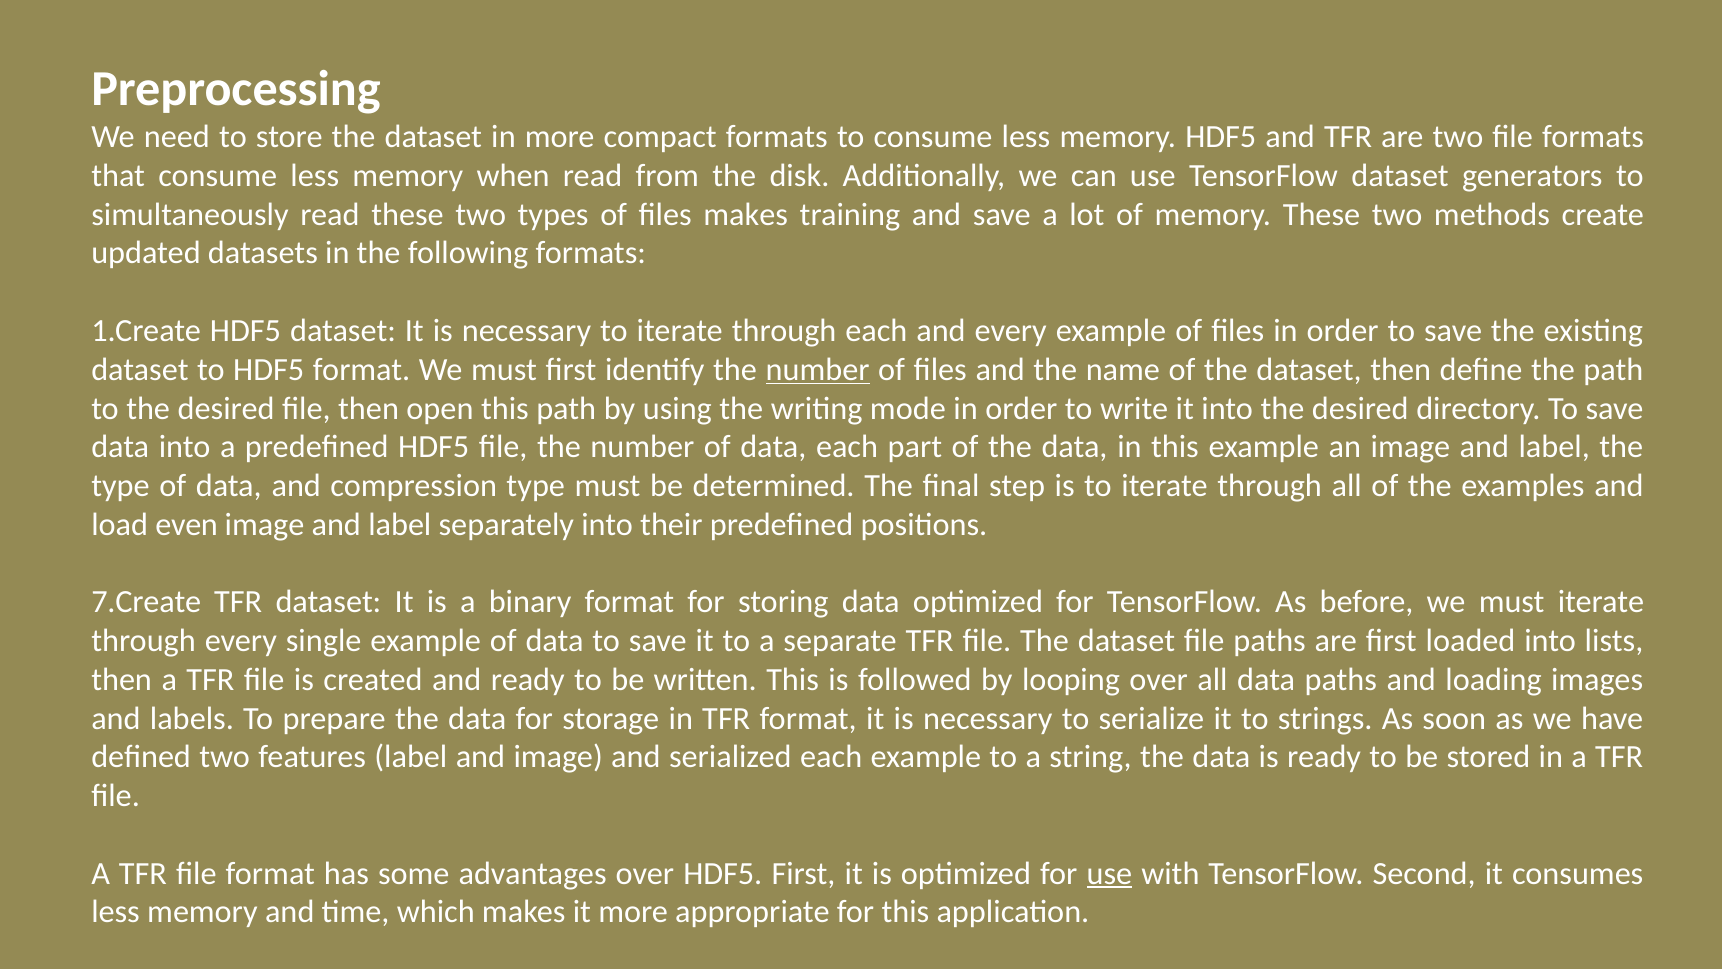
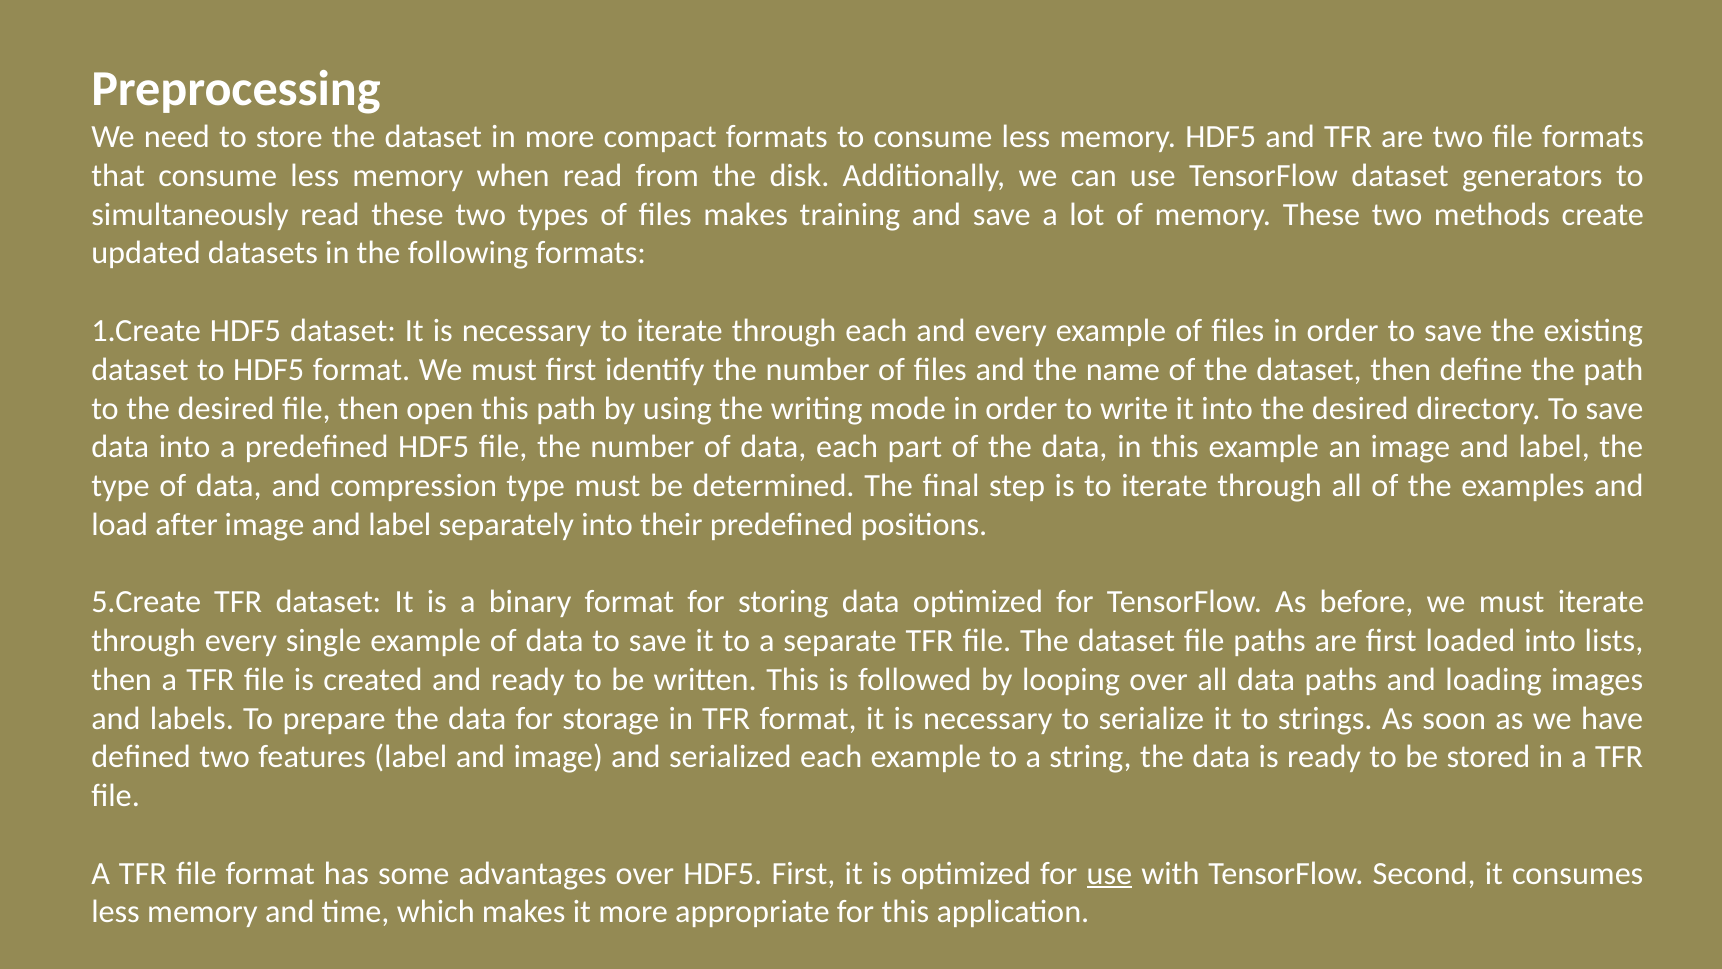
number at (818, 369) underline: present -> none
even: even -> after
7.Create: 7.Create -> 5.Create
